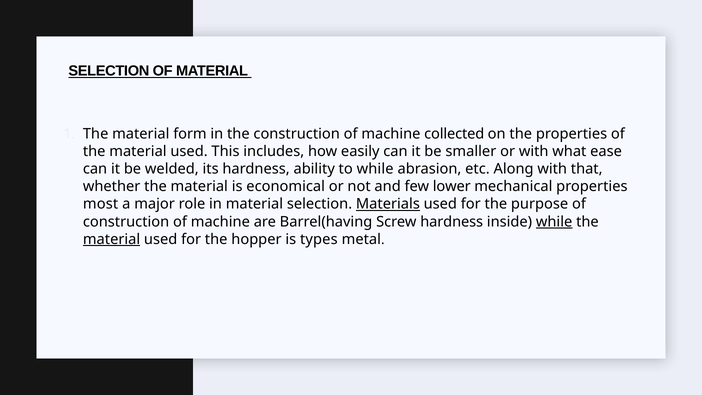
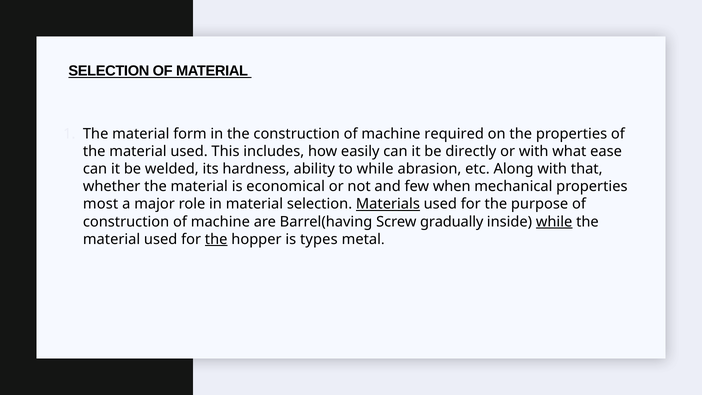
collected: collected -> required
smaller: smaller -> directly
lower: lower -> when
Screw hardness: hardness -> gradually
material at (112, 239) underline: present -> none
the at (216, 239) underline: none -> present
